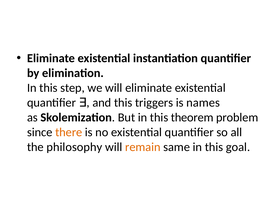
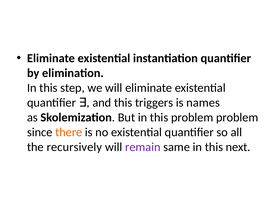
this theorem: theorem -> problem
philosophy: philosophy -> recursively
remain colour: orange -> purple
goal: goal -> next
